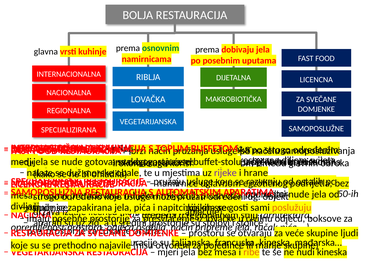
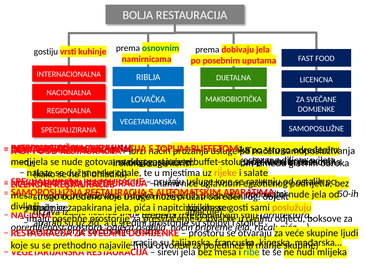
glavna: glavna -> gostiju
rijeke at (225, 173) colour: purple -> orange
i hrane: hrane -> salate
mjeri: mjeri -> sirevi
ribe colour: orange -> blue
nudi kineska: kineska -> mlijeka
